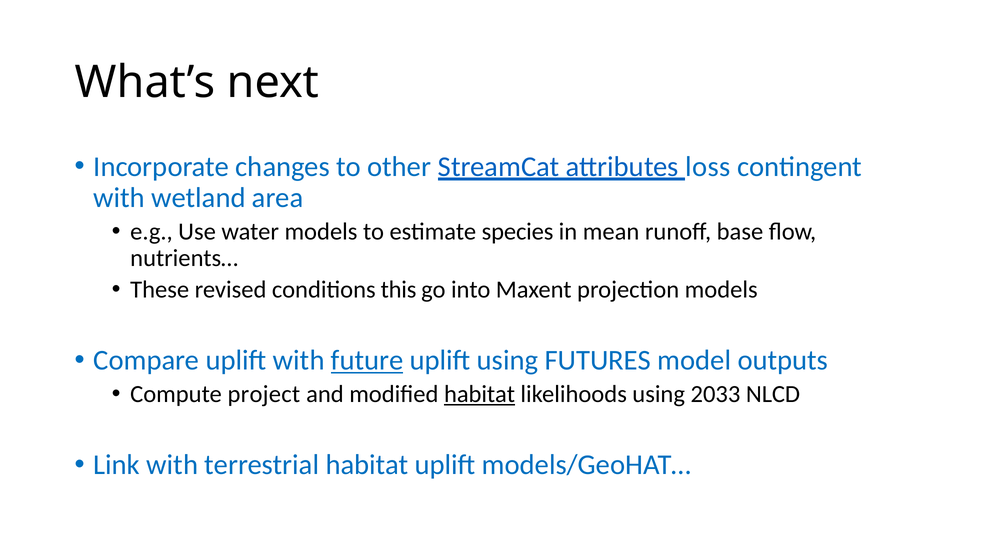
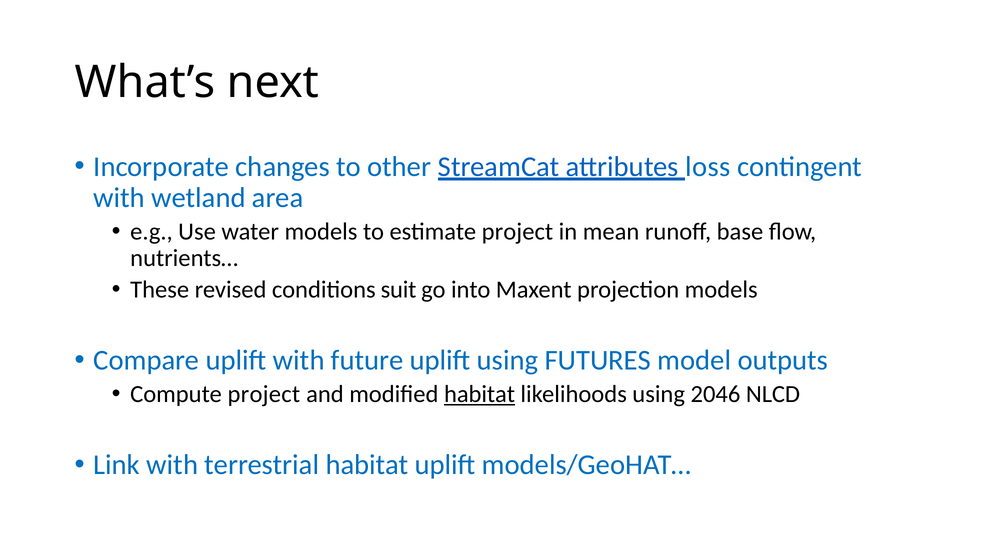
estimate species: species -> project
this: this -> suit
future underline: present -> none
2033: 2033 -> 2046
